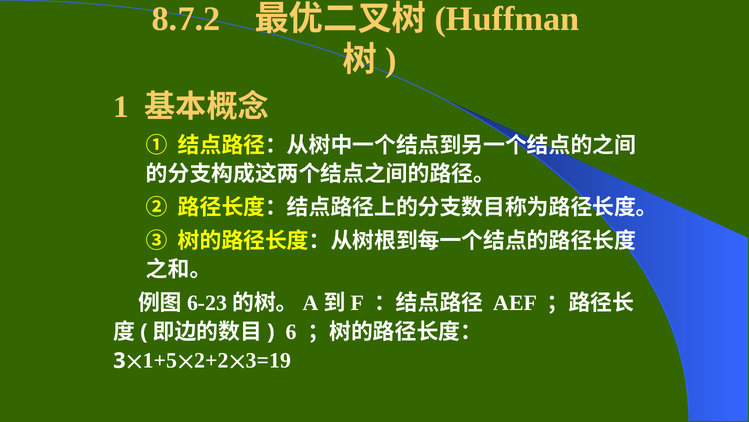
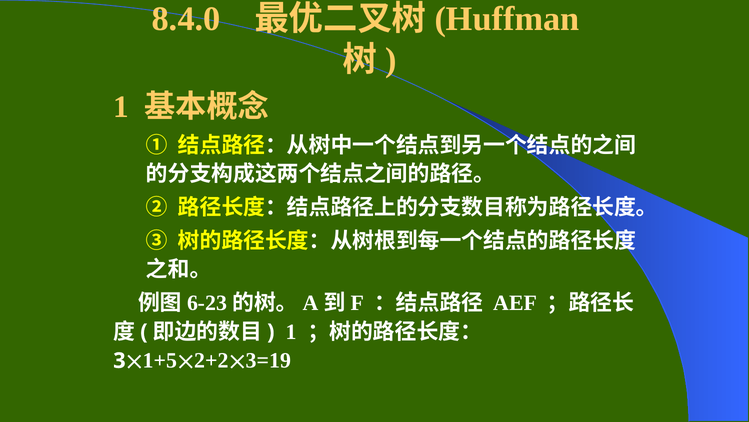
8.7.2: 8.7.2 -> 8.4.0
6 at (291, 331): 6 -> 1
